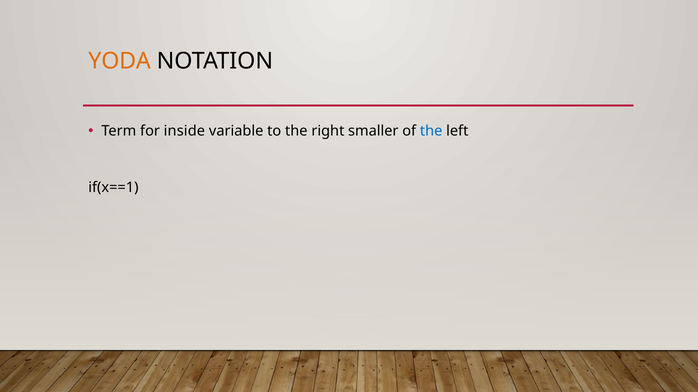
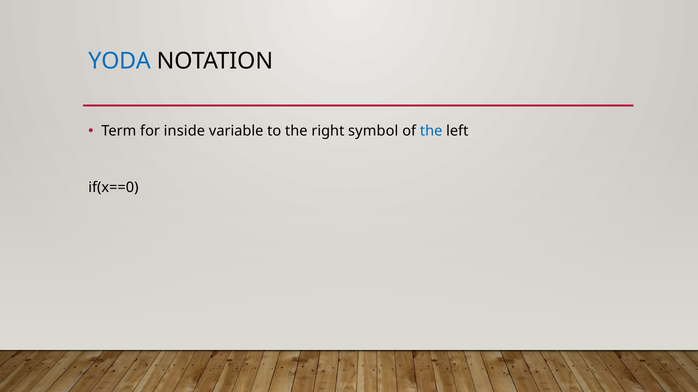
YODA colour: orange -> blue
smaller: smaller -> symbol
if(x==1: if(x==1 -> if(x==0
